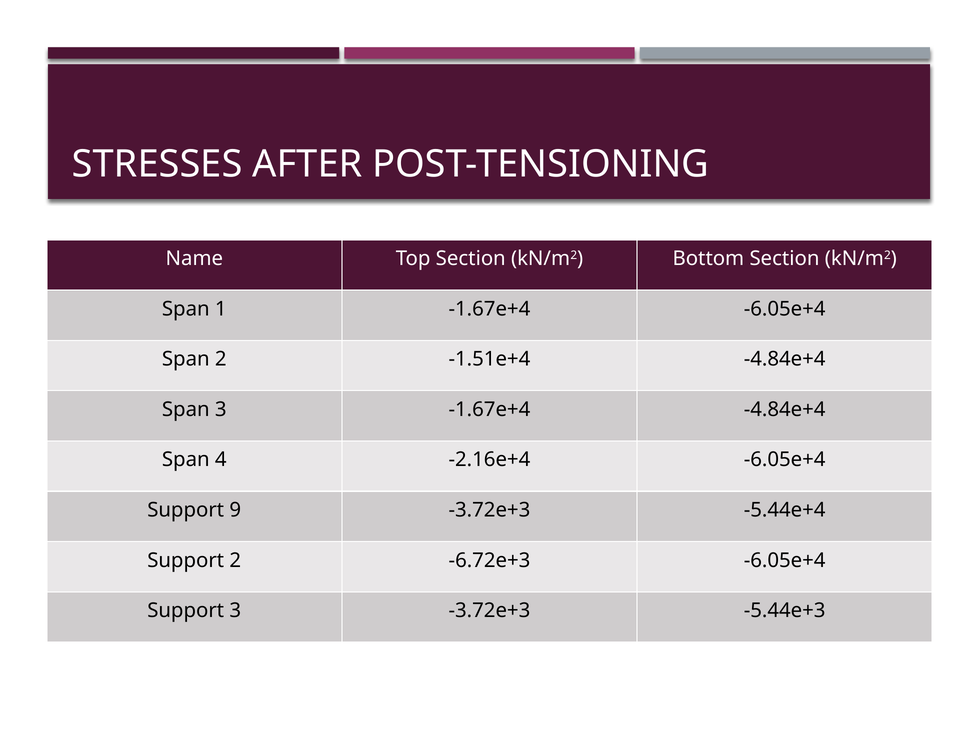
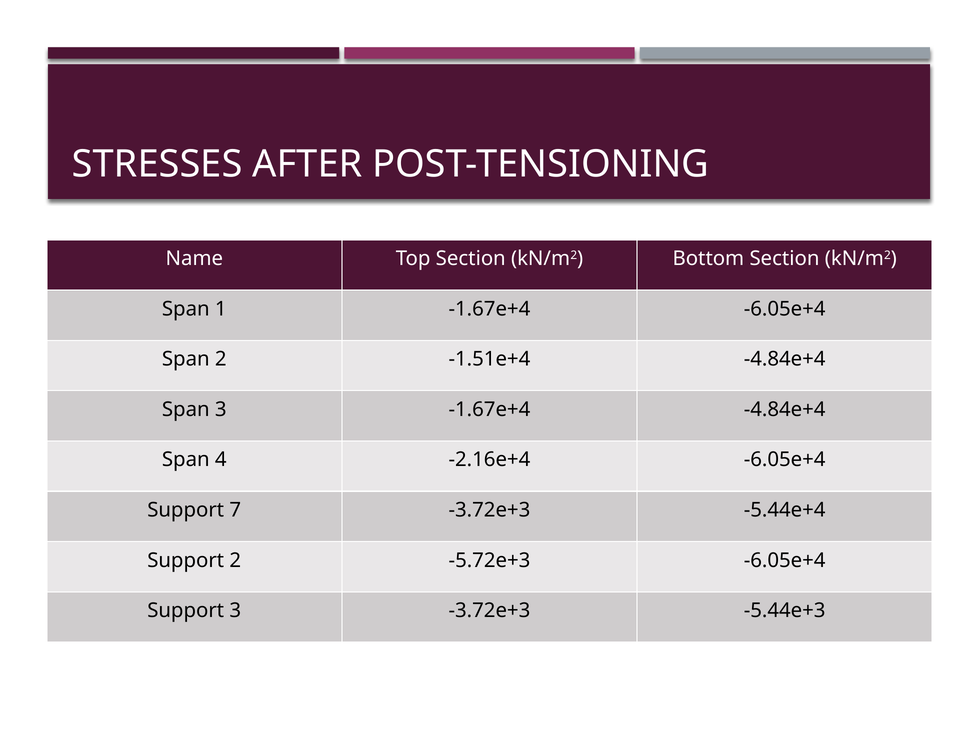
9: 9 -> 7
-6.72e+3: -6.72e+3 -> -5.72e+3
